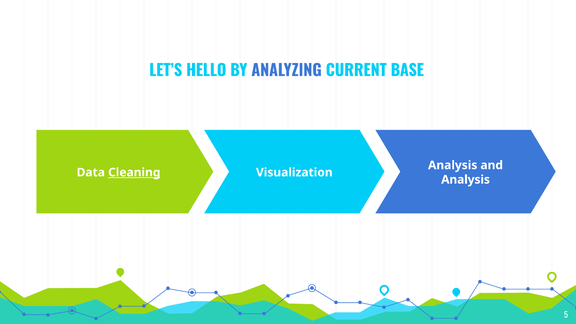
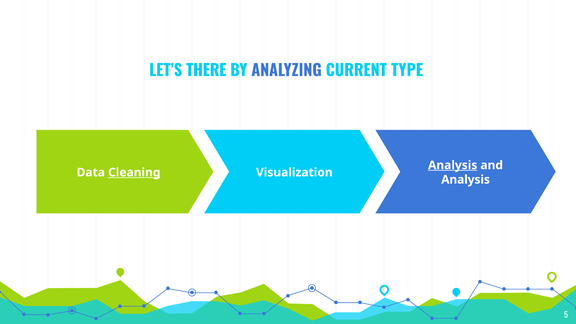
HELLO: HELLO -> THERE
BASE: BASE -> TYPE
Analysis at (453, 165) underline: none -> present
